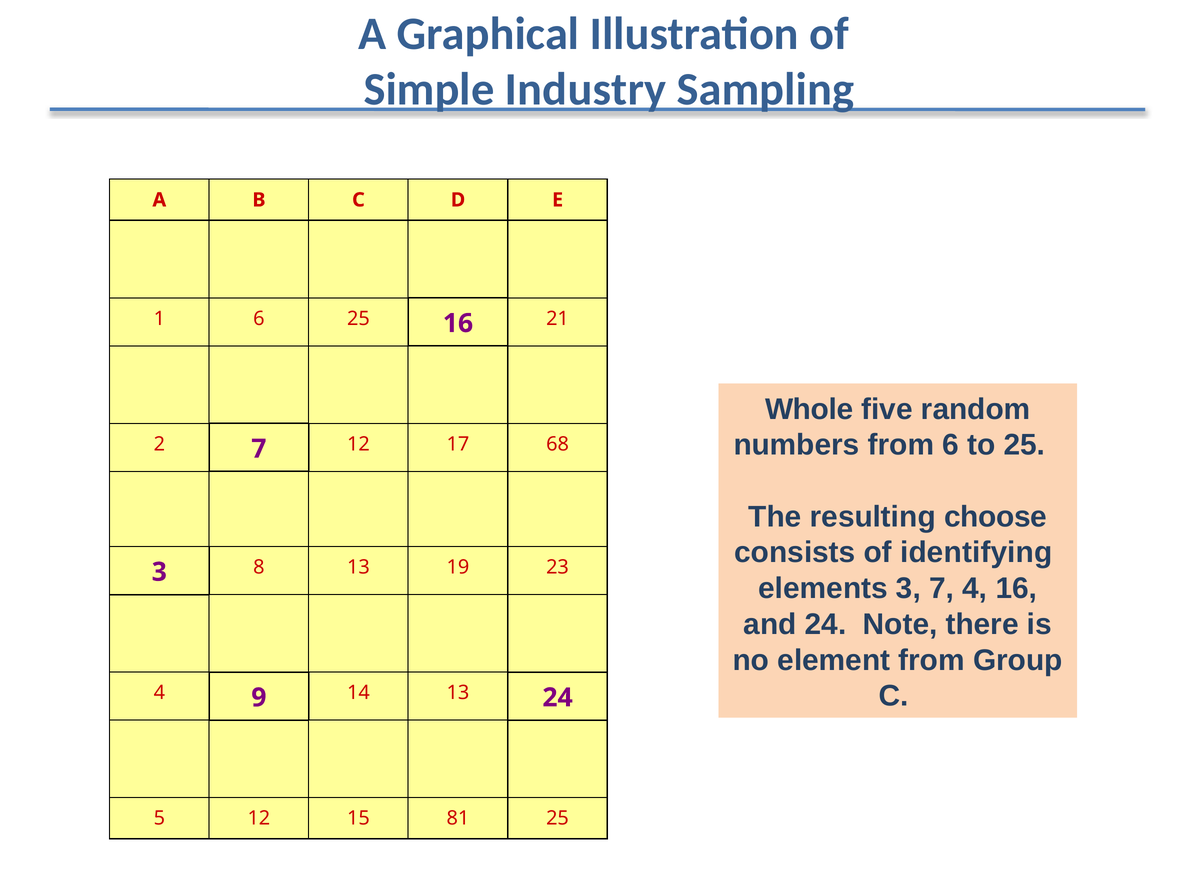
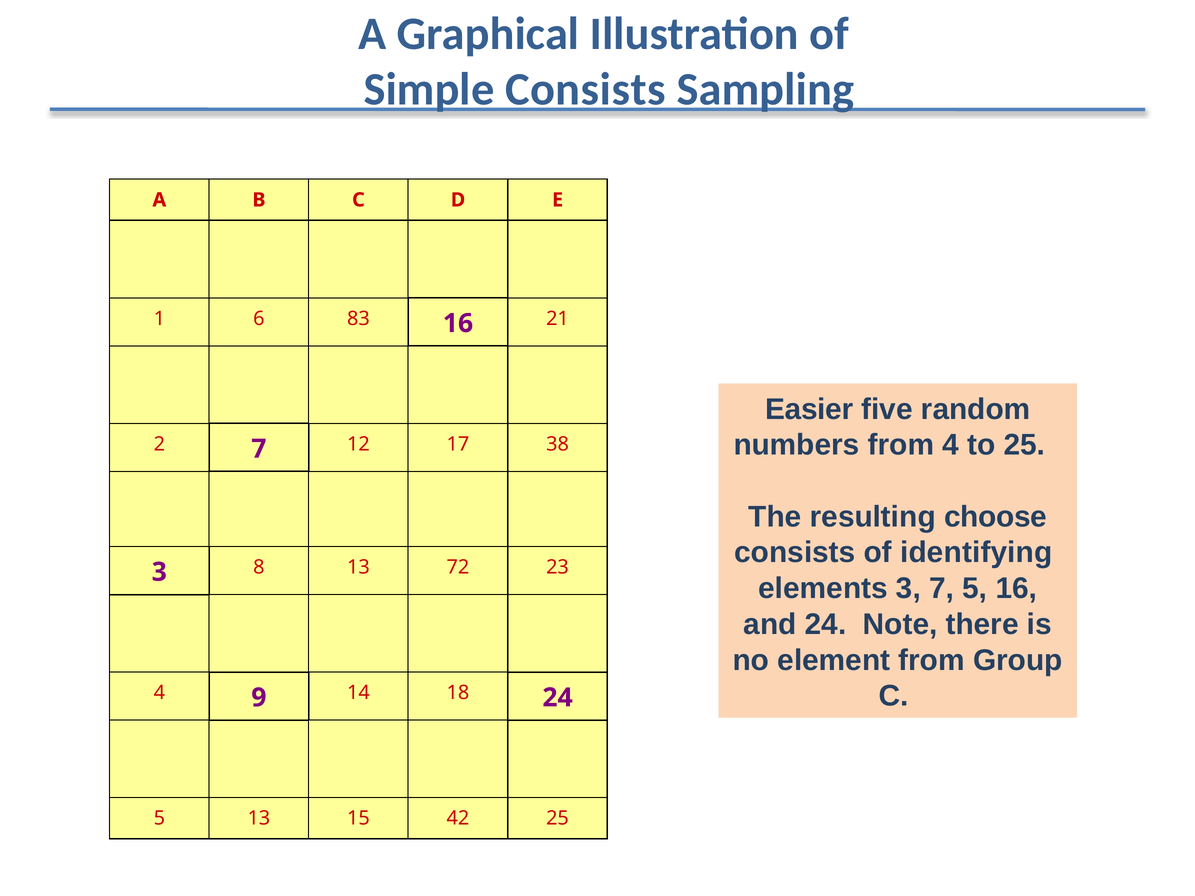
Simple Industry: Industry -> Consists
6 25: 25 -> 83
Whole: Whole -> Easier
from 6: 6 -> 4
68: 68 -> 38
19: 19 -> 72
7 4: 4 -> 5
14 13: 13 -> 18
5 12: 12 -> 13
81: 81 -> 42
